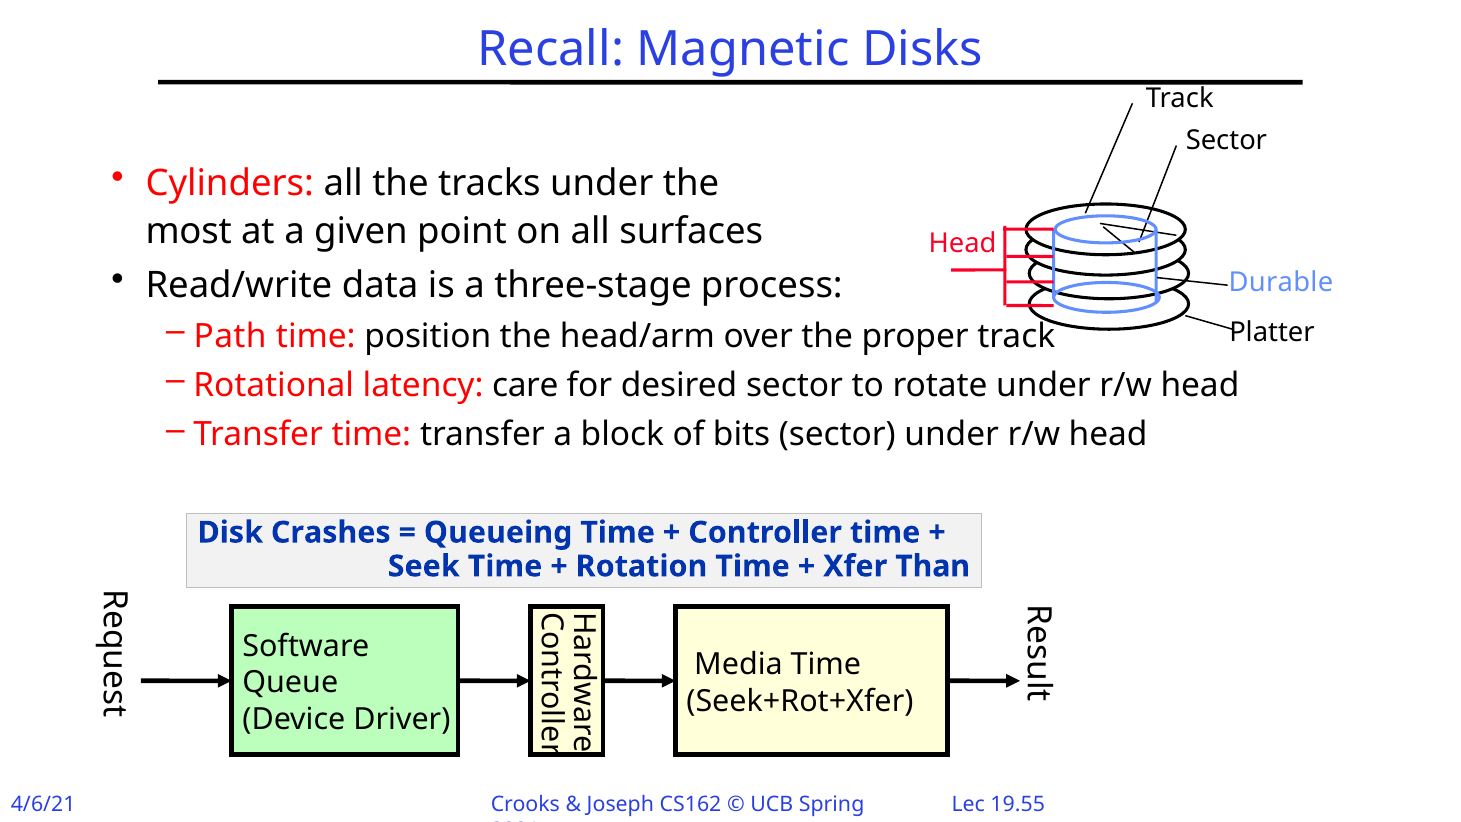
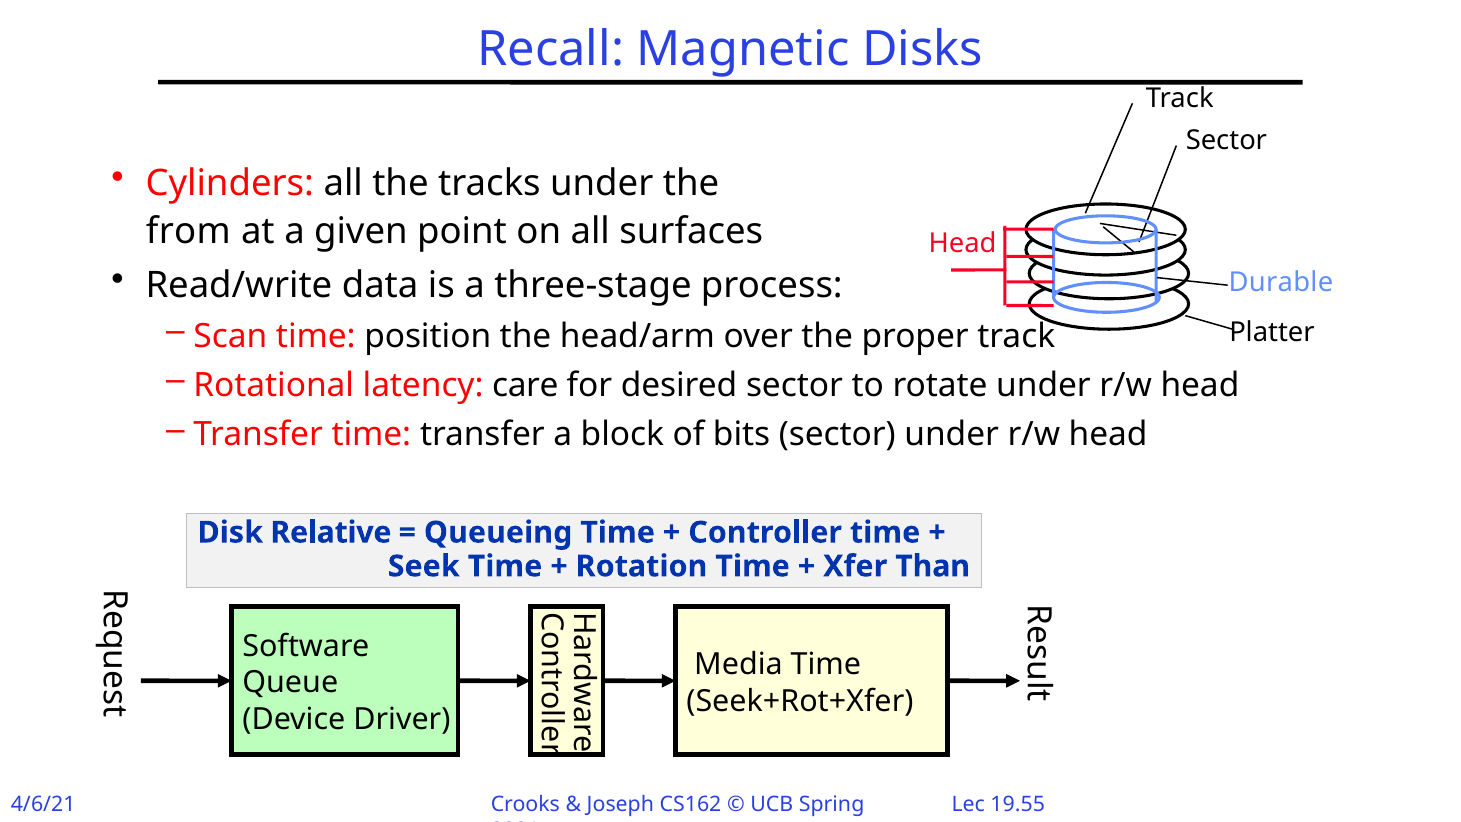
most: most -> from
Path: Path -> Scan
Crashes: Crashes -> Relative
